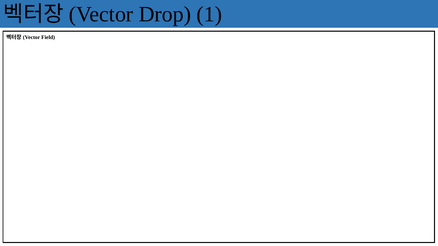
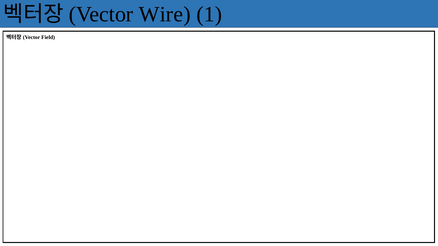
Drop: Drop -> Wire
